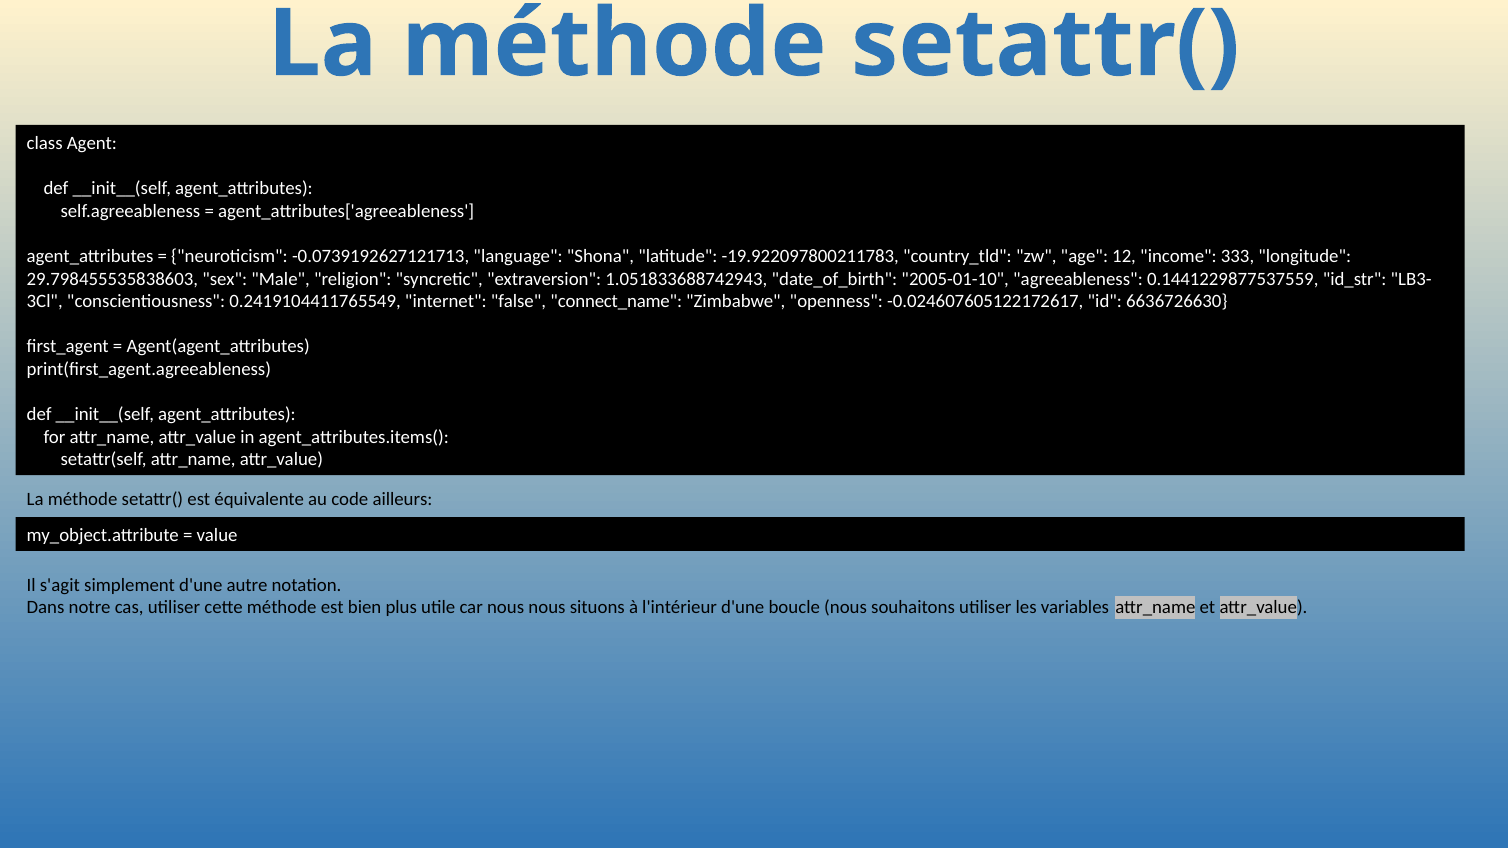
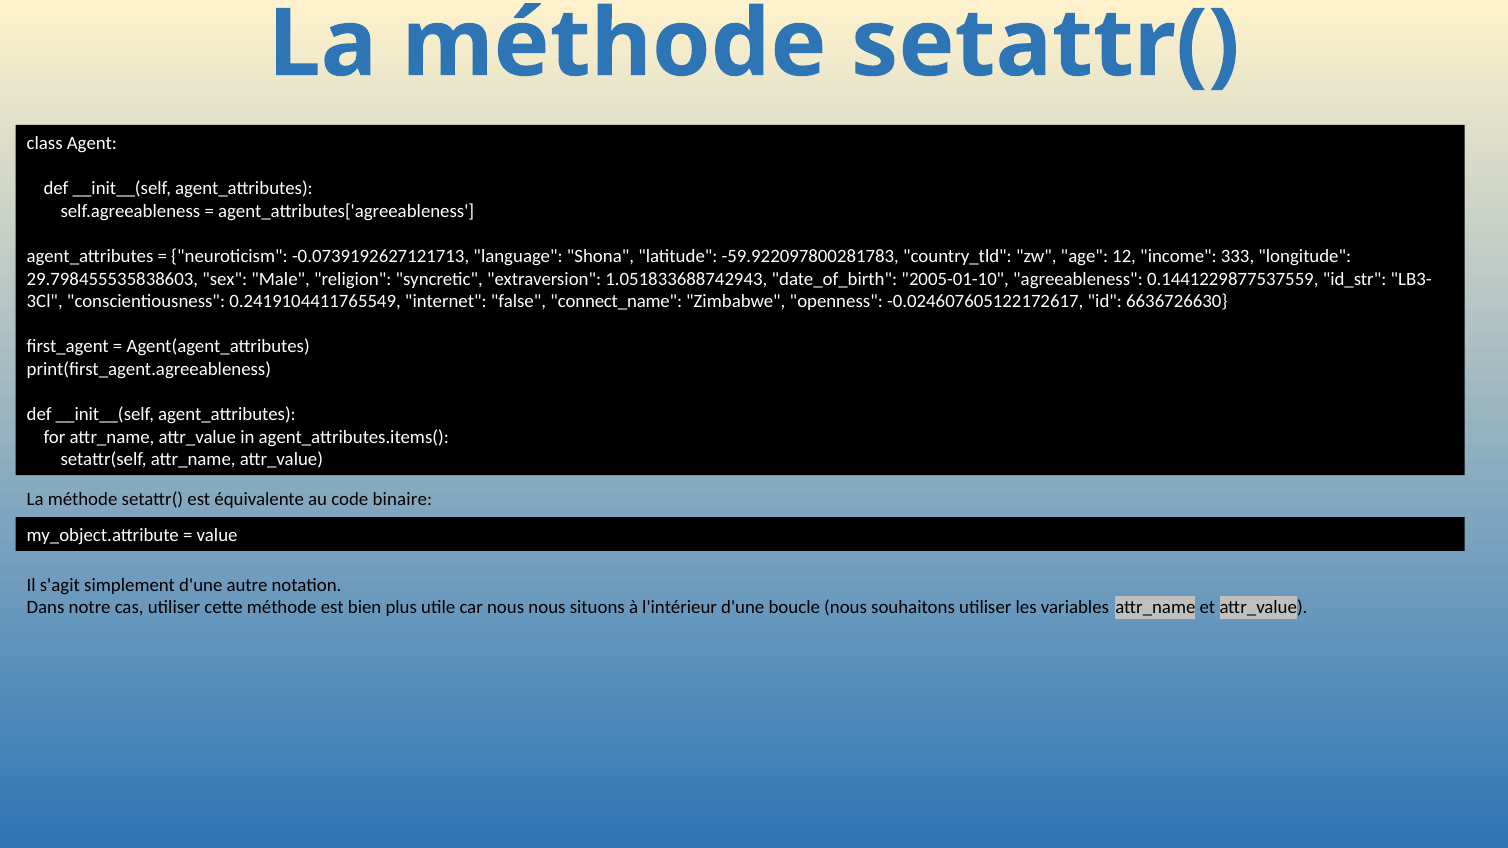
-19.922097800211783: -19.922097800211783 -> -59.922097800281783
ailleurs: ailleurs -> binaire
